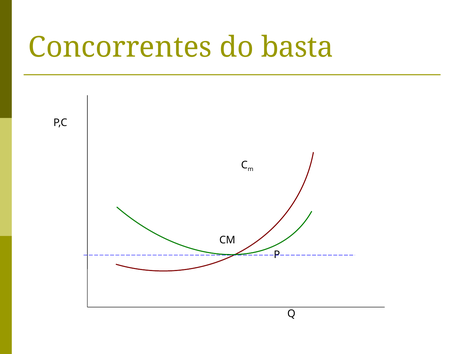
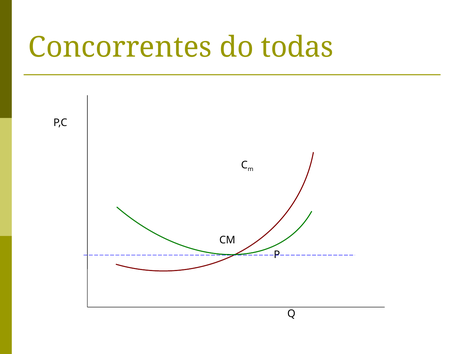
basta: basta -> todas
